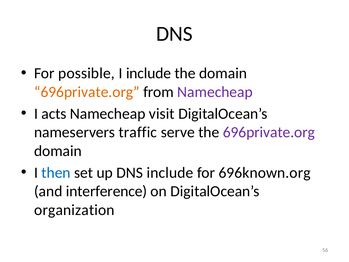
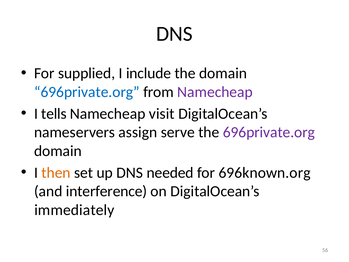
possible: possible -> supplied
696private.org at (87, 92) colour: orange -> blue
acts: acts -> tells
traffic: traffic -> assign
then colour: blue -> orange
DNS include: include -> needed
organization: organization -> immediately
